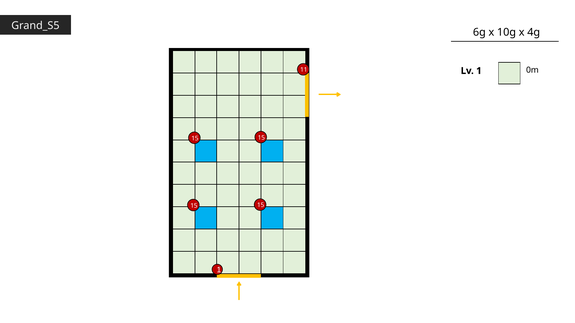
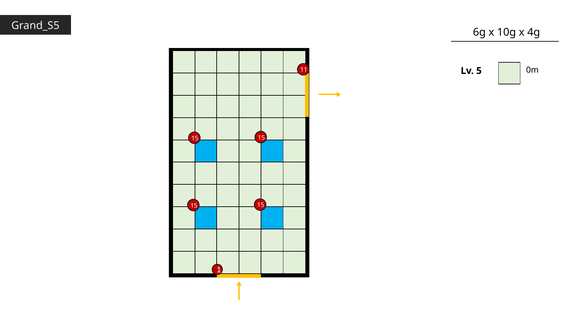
Lv 1: 1 -> 5
